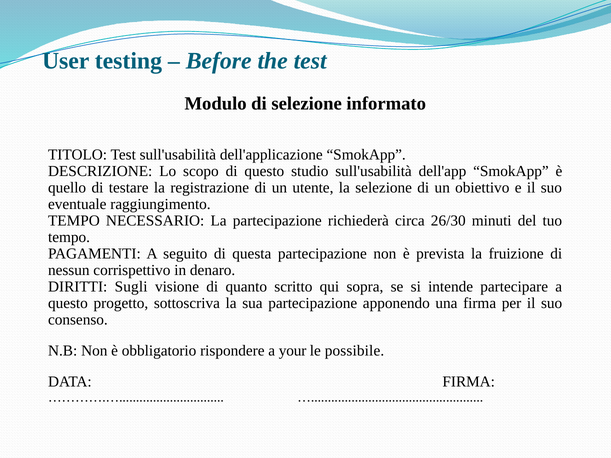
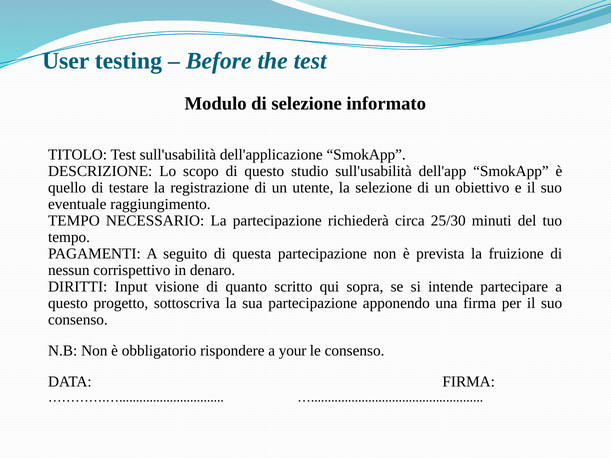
26/30: 26/30 -> 25/30
Sugli: Sugli -> Input
le possibile: possibile -> consenso
